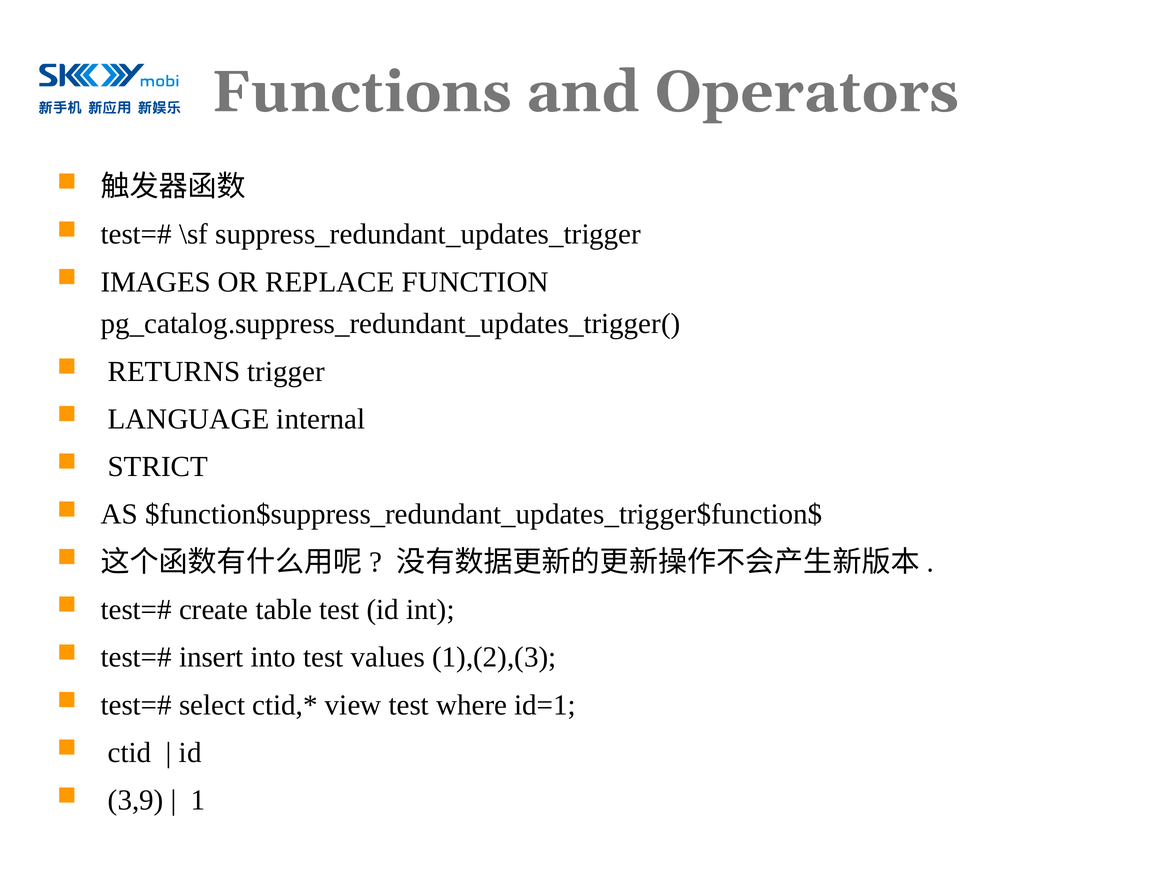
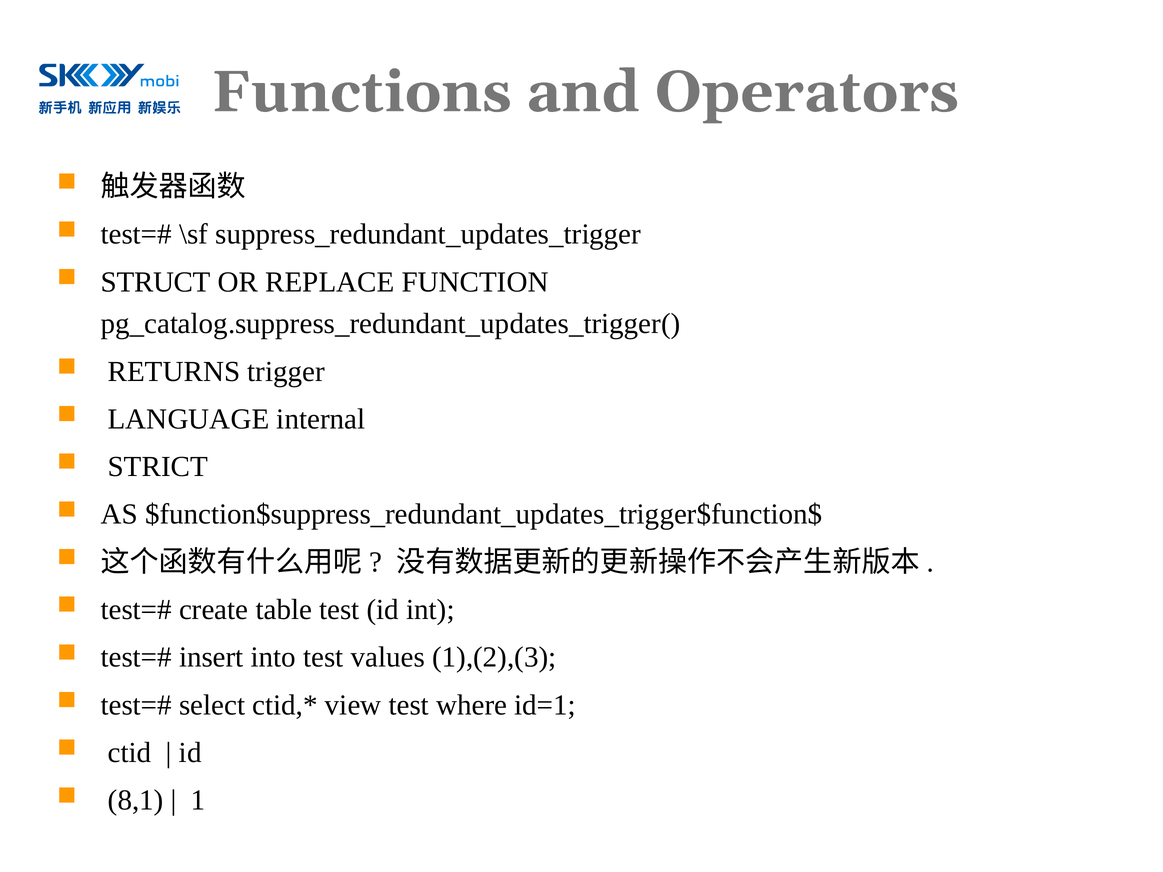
IMAGES: IMAGES -> STRUCT
3,9: 3,9 -> 8,1
